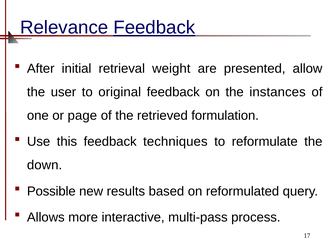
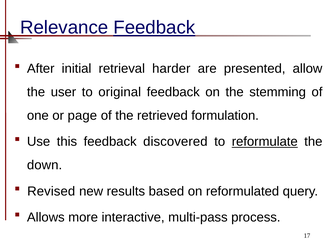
weight: weight -> harder
instances: instances -> stemming
techniques: techniques -> discovered
reformulate underline: none -> present
Possible: Possible -> Revised
